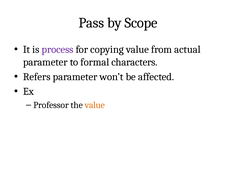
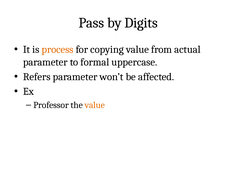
Scope: Scope -> Digits
process colour: purple -> orange
characters: characters -> uppercase
